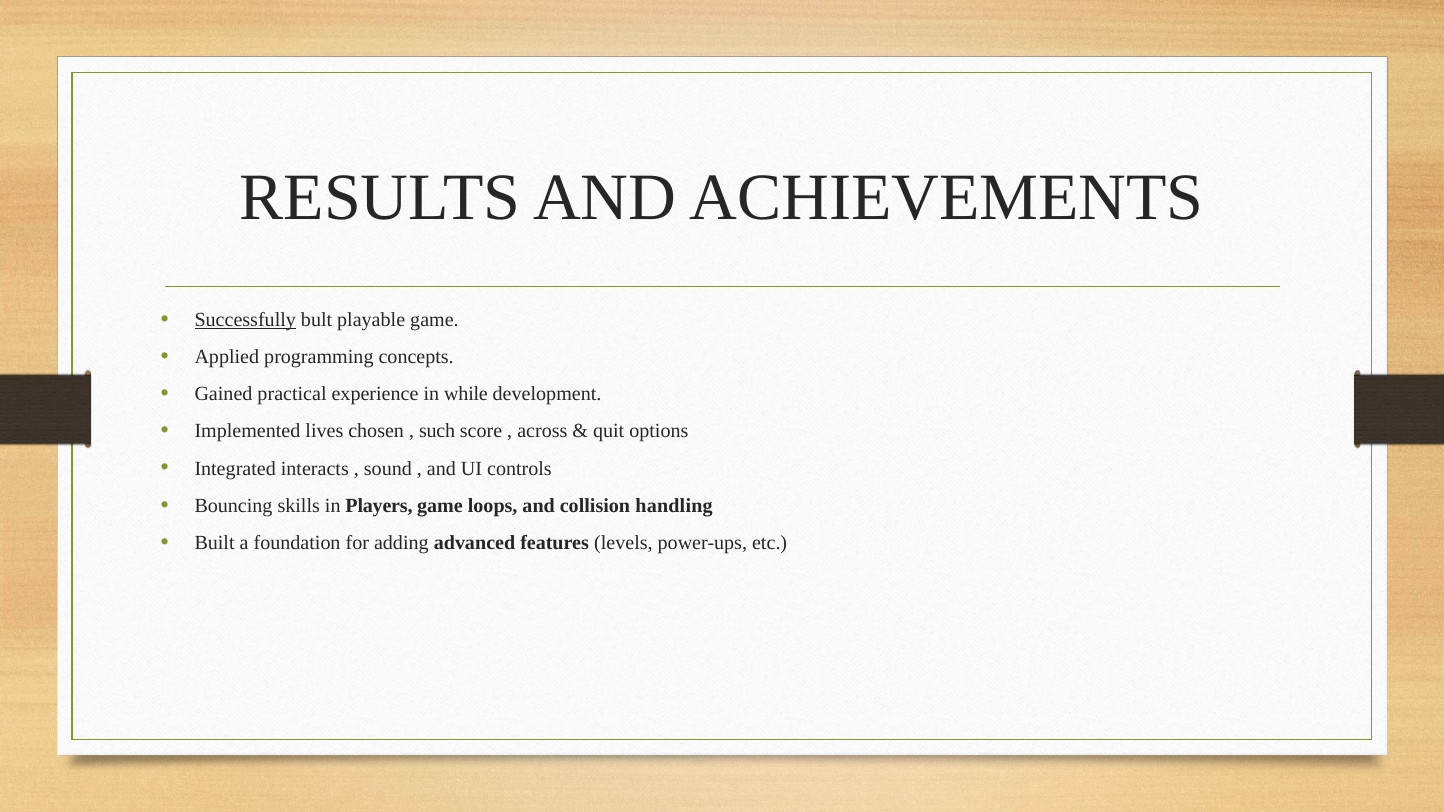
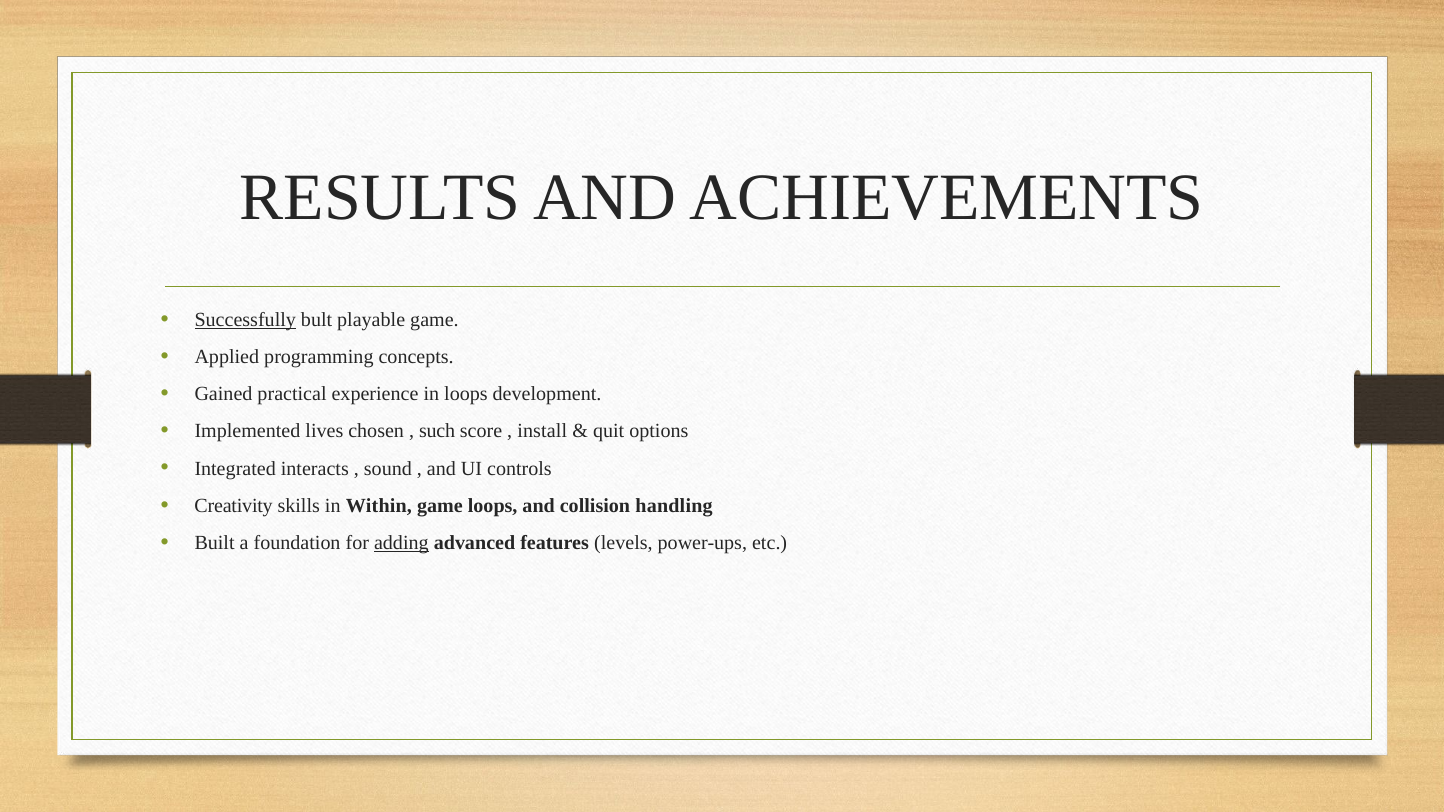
in while: while -> loops
across: across -> install
Bouncing: Bouncing -> Creativity
Players: Players -> Within
adding underline: none -> present
